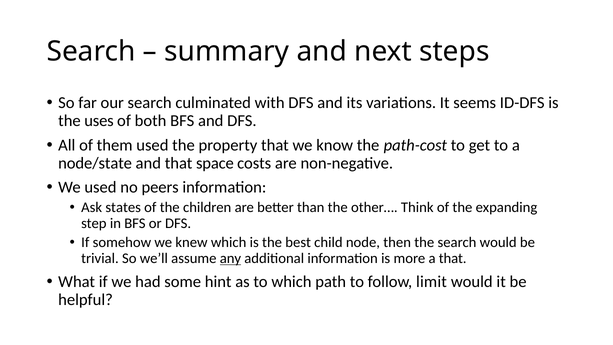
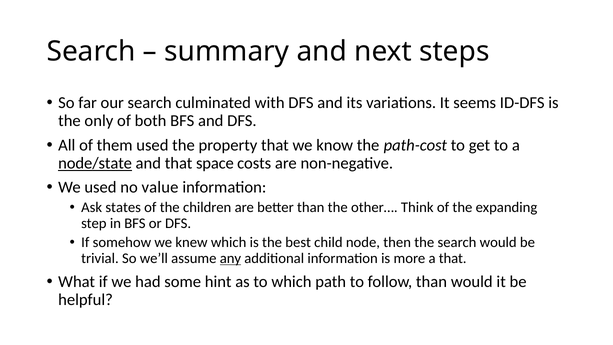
uses: uses -> only
node/state underline: none -> present
peers: peers -> value
follow limit: limit -> than
